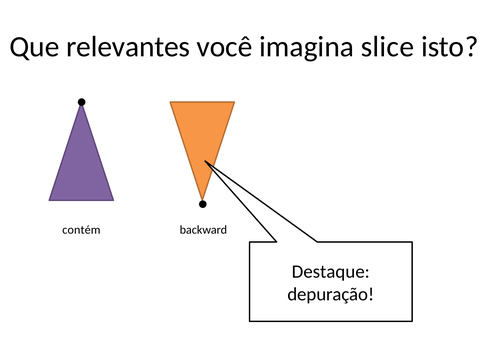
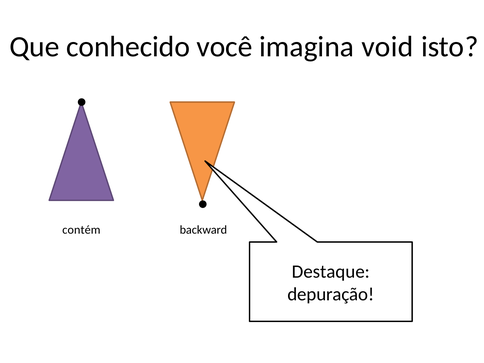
relevantes: relevantes -> conhecido
slice: slice -> void
